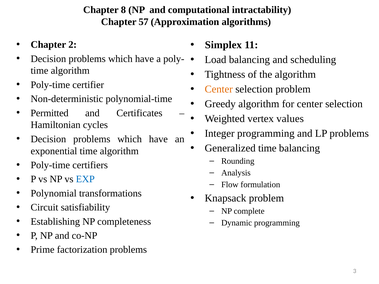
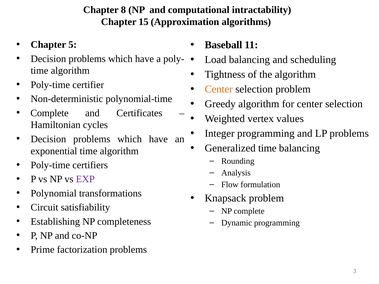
57: 57 -> 15
2: 2 -> 5
Simplex: Simplex -> Baseball
Permitted at (50, 113): Permitted -> Complete
EXP colour: blue -> purple
